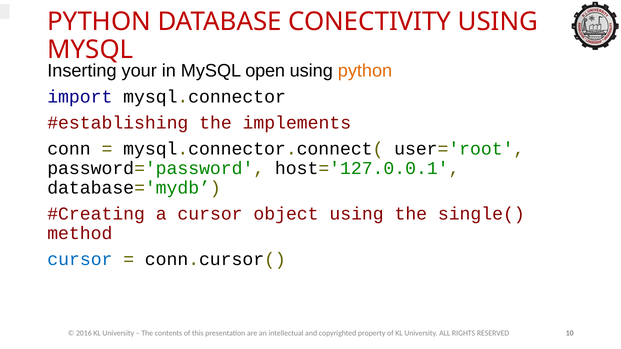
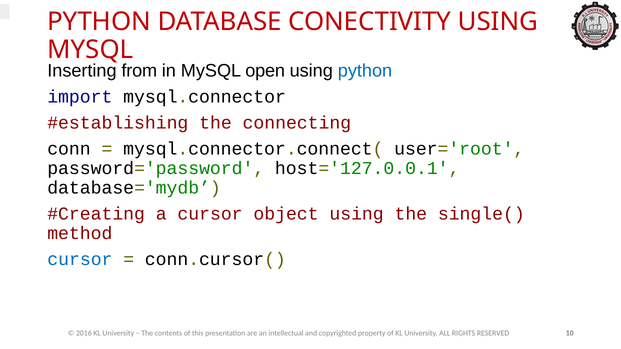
your: your -> from
python at (365, 71) colour: orange -> blue
implements: implements -> connecting
